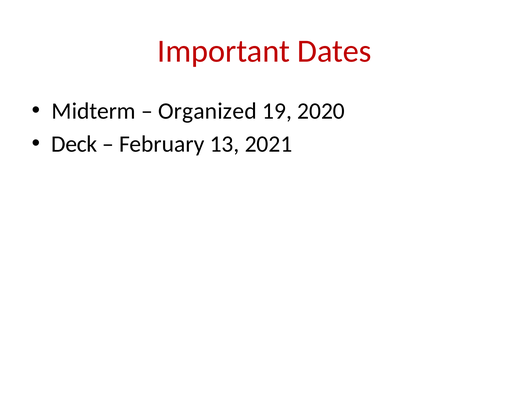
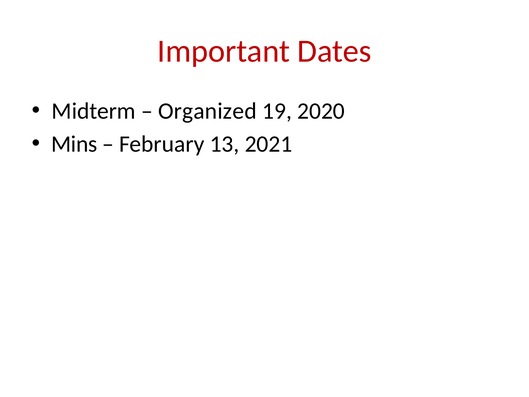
Deck: Deck -> Mins
